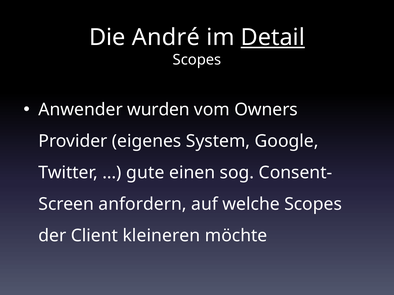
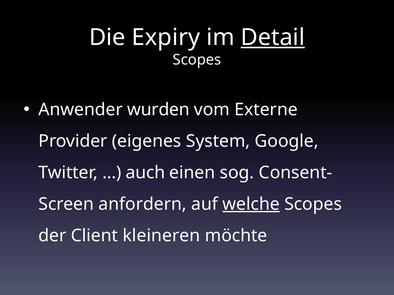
André: André -> Expiry
Owners: Owners -> Externe
gute: gute -> auch
welche underline: none -> present
